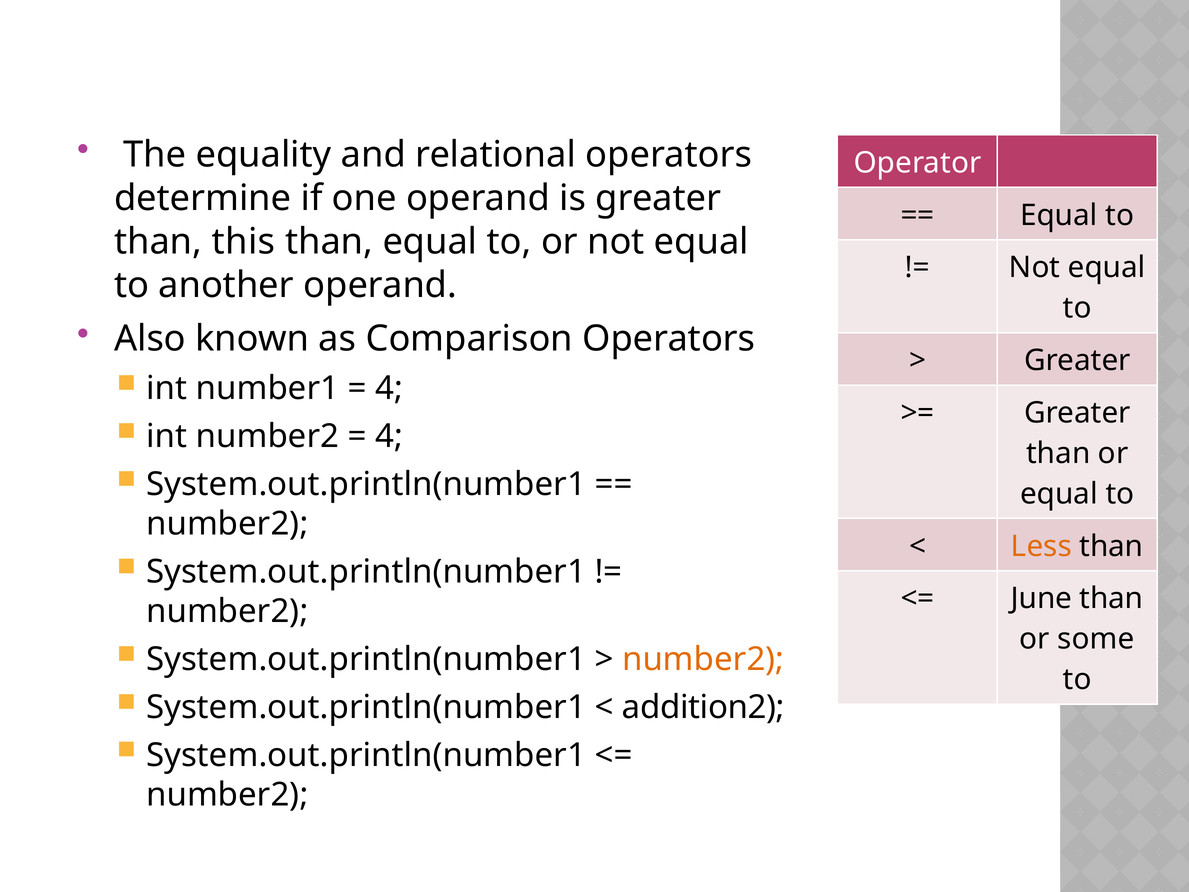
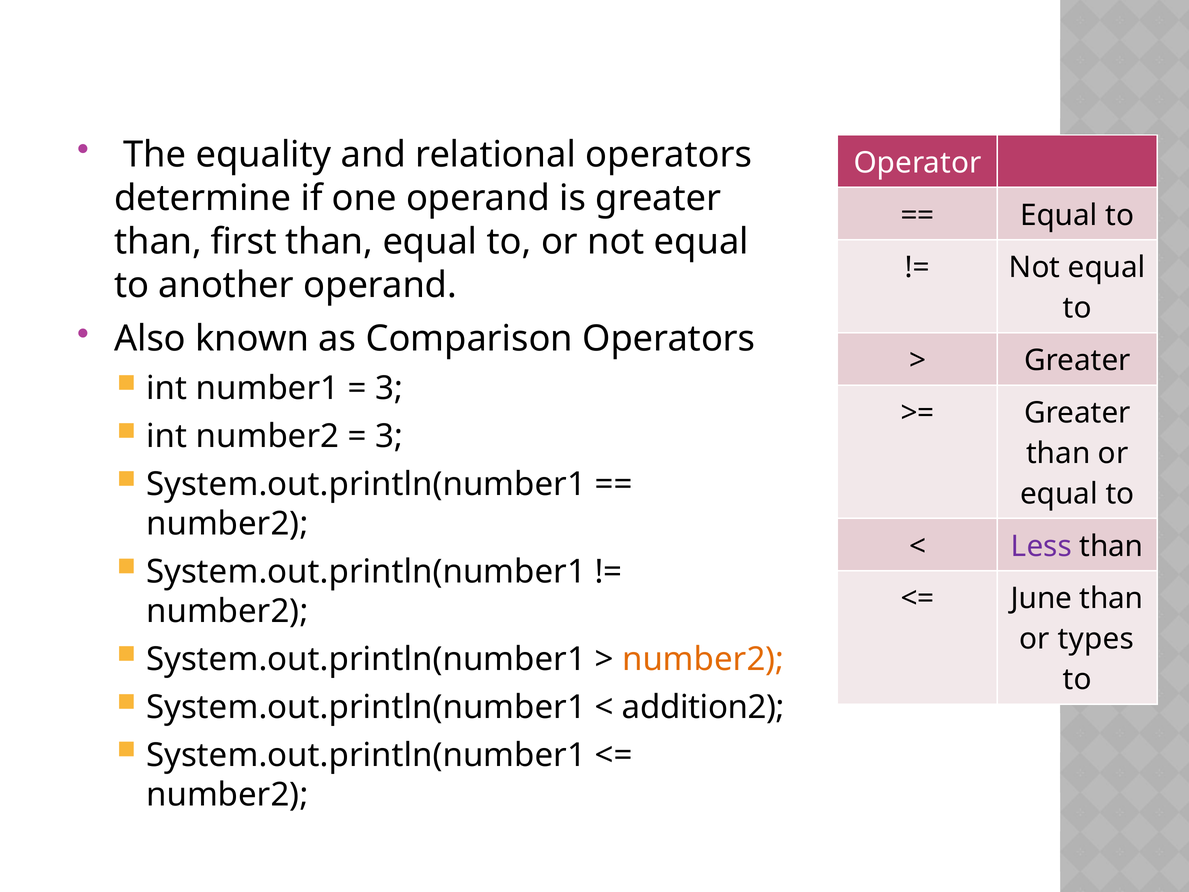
this: this -> first
4 at (389, 388): 4 -> 3
4 at (389, 436): 4 -> 3
Less colour: orange -> purple
some: some -> types
